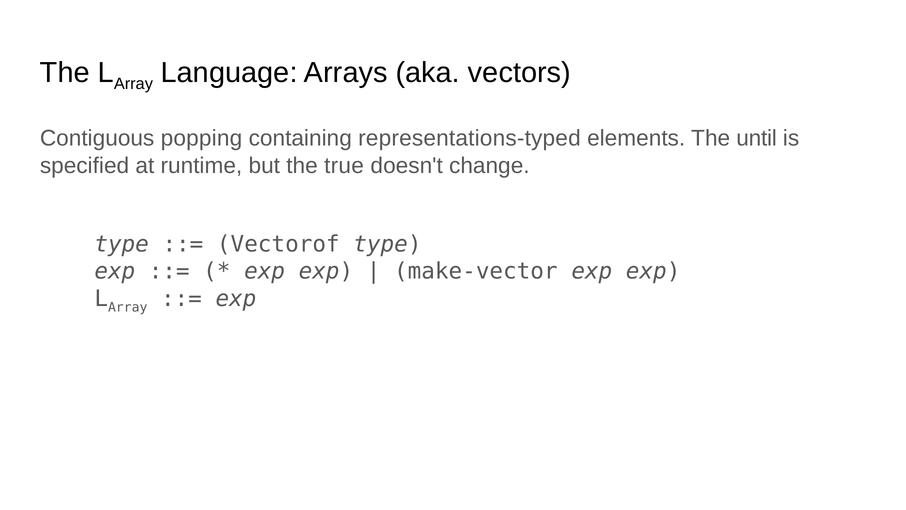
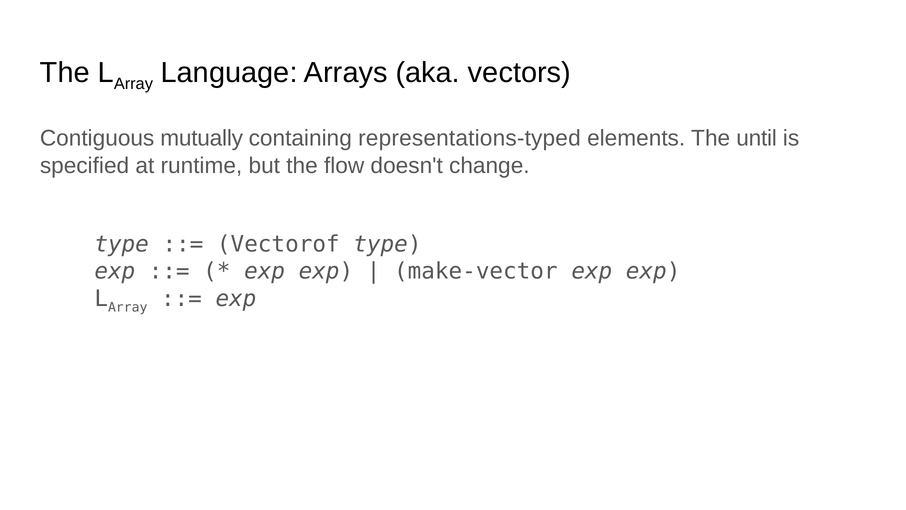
popping: popping -> mutually
true: true -> flow
